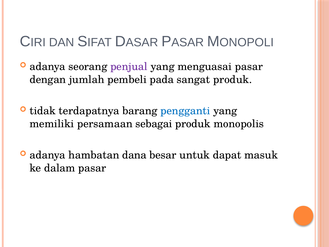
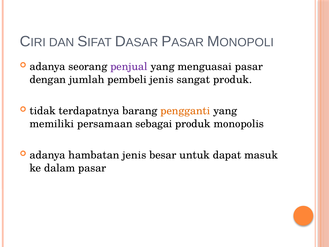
pembeli pada: pada -> jenis
pengganti colour: blue -> orange
hambatan dana: dana -> jenis
